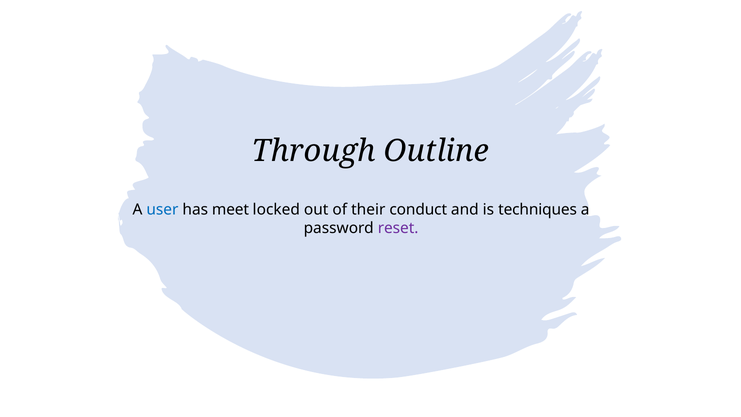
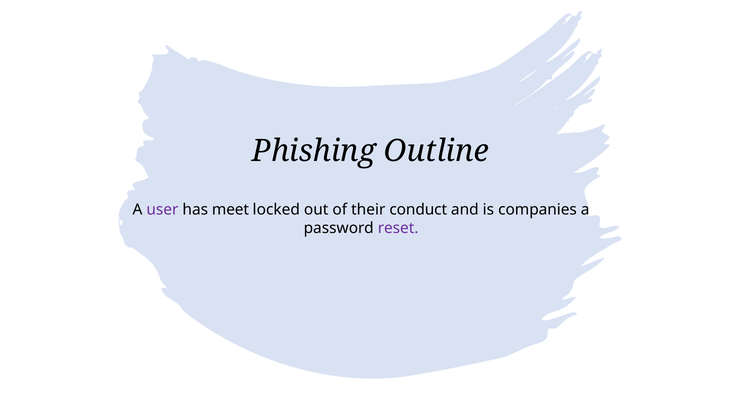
Through: Through -> Phishing
user colour: blue -> purple
techniques: techniques -> companies
